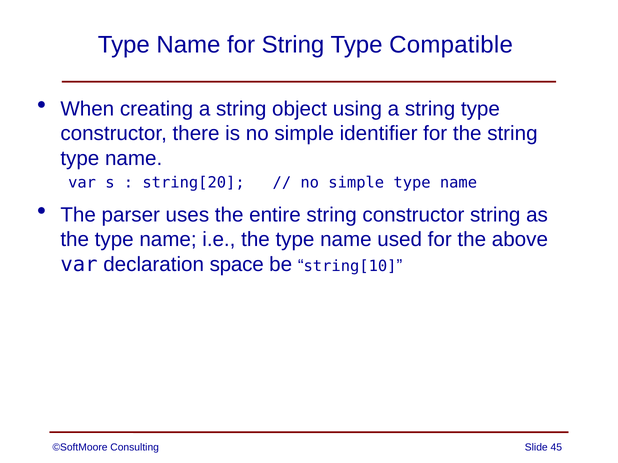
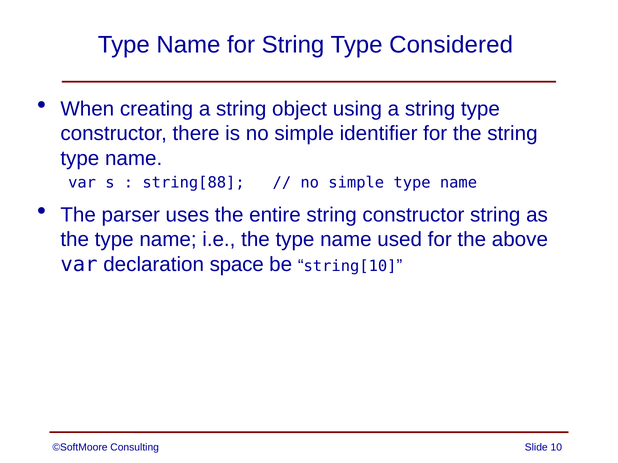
Compatible: Compatible -> Considered
string[20: string[20 -> string[88
45: 45 -> 10
